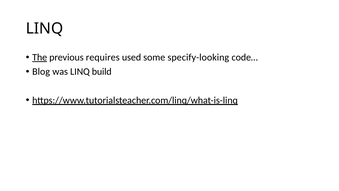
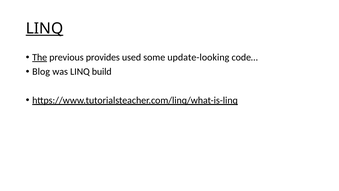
LINQ at (45, 28) underline: none -> present
requires: requires -> provides
specify-looking: specify-looking -> update-looking
